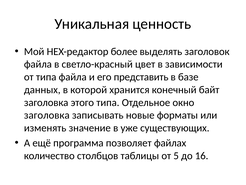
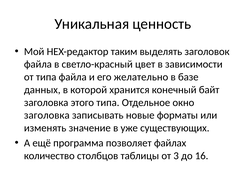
более: более -> таким
представить: представить -> желательно
5: 5 -> 3
